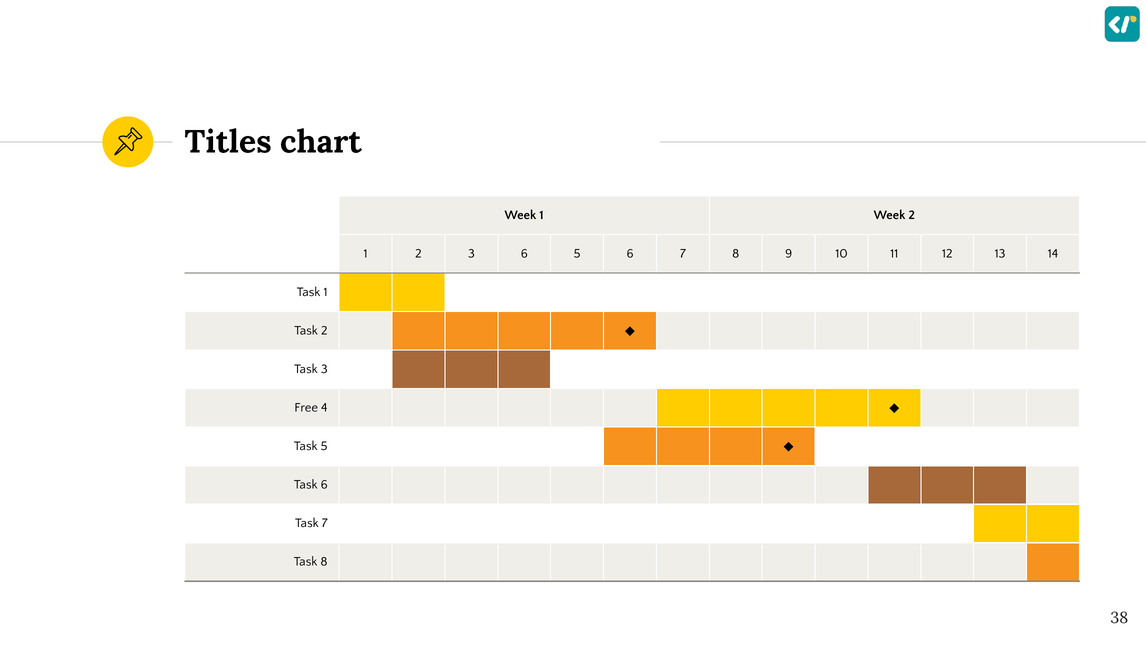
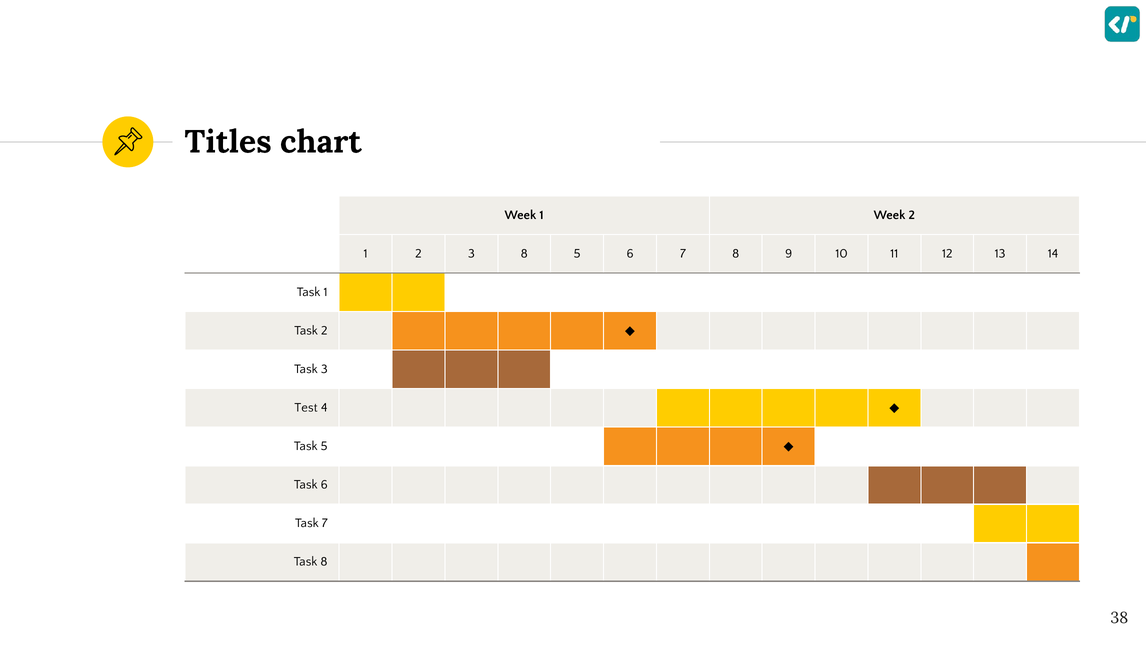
3 6: 6 -> 8
Free: Free -> Test
